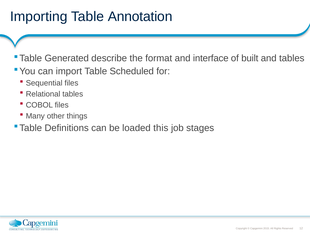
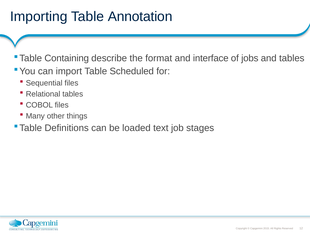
Generated: Generated -> Containing
built: built -> jobs
this: this -> text
